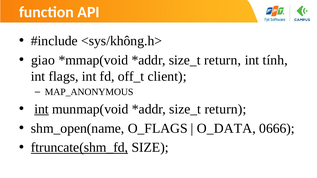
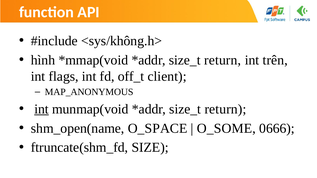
giao: giao -> hình
tính: tính -> trên
O_FLAGS: O_FLAGS -> O_SPACE
O_DATA: O_DATA -> O_SOME
ftruncate(shm_fd underline: present -> none
